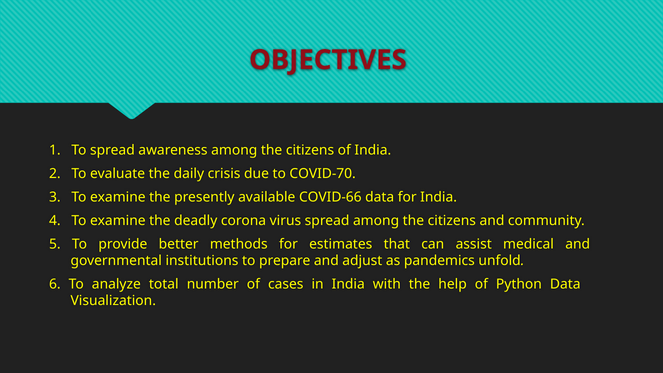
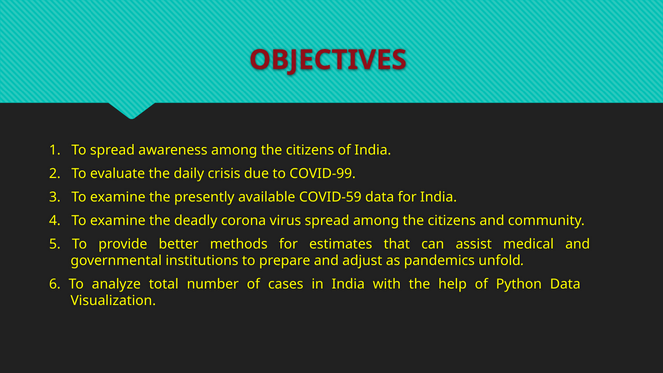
COVID-70: COVID-70 -> COVID-99
COVID-66: COVID-66 -> COVID-59
